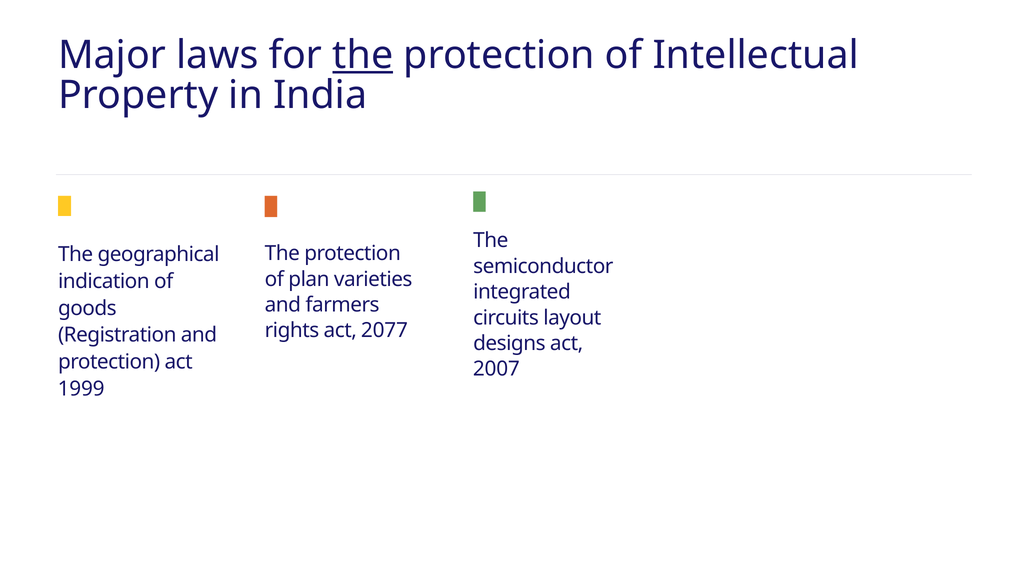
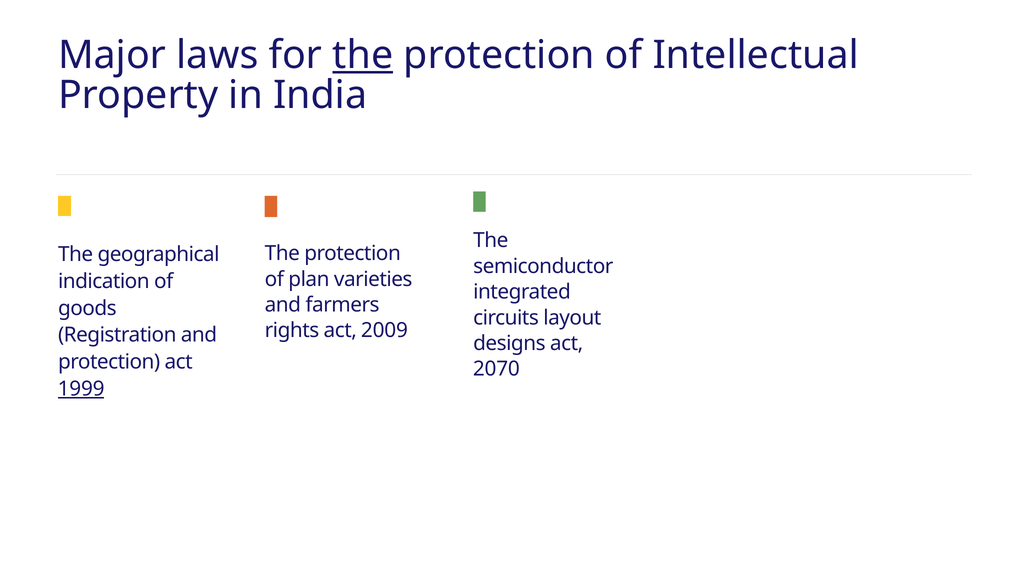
2077: 2077 -> 2009
2007: 2007 -> 2070
1999 underline: none -> present
